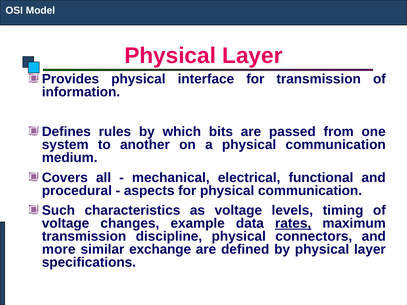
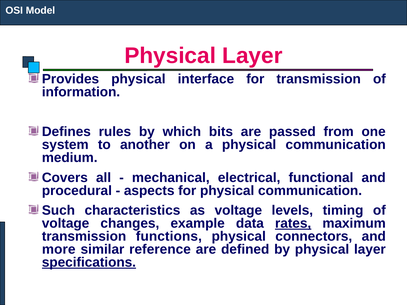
discipline: discipline -> functions
exchange: exchange -> reference
specifications underline: none -> present
